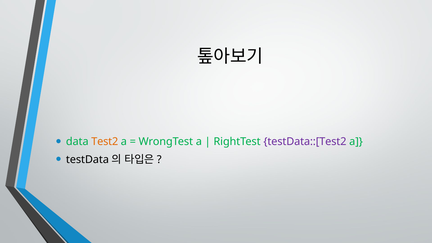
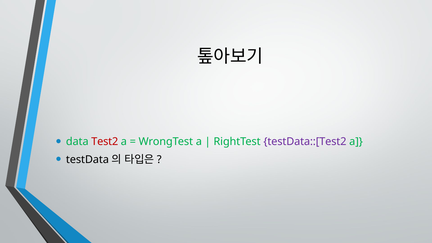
Test2 colour: orange -> red
